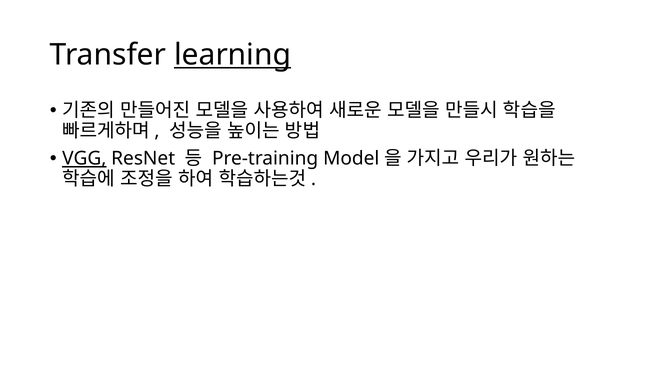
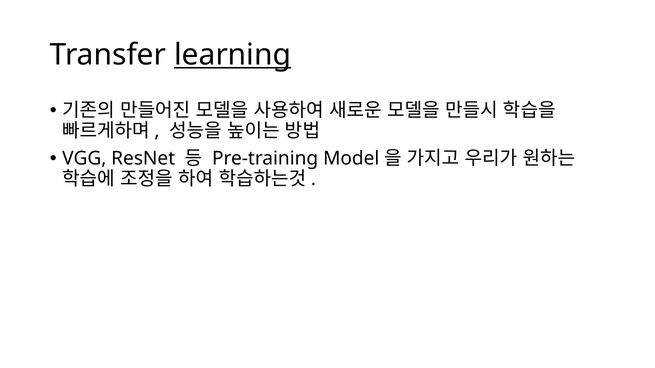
VGG underline: present -> none
